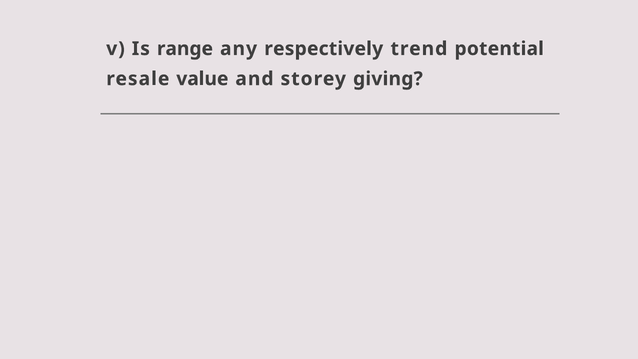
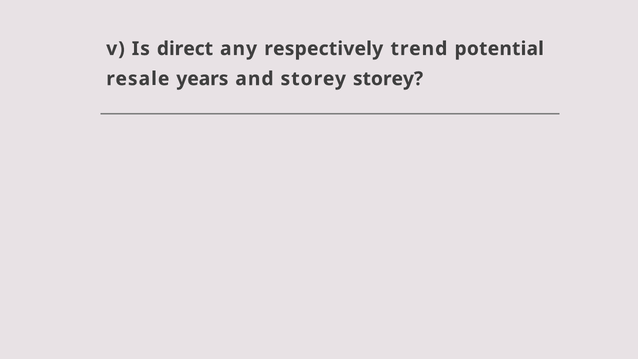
range: range -> direct
value: value -> years
storey giving: giving -> storey
